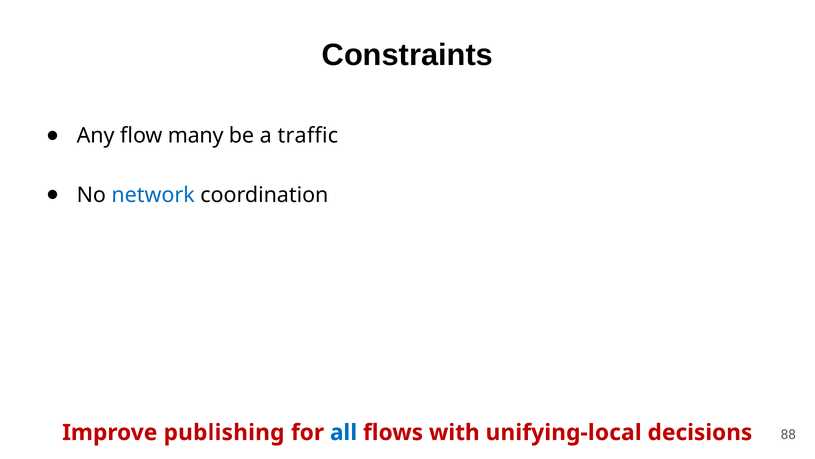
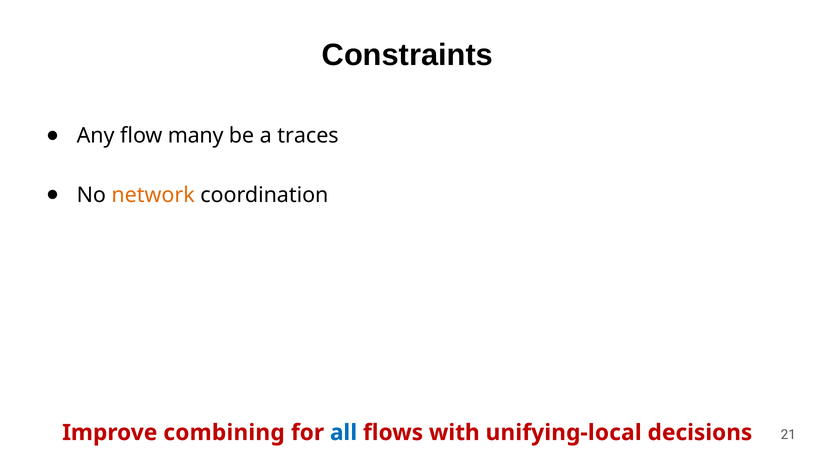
traffic: traffic -> traces
network colour: blue -> orange
publishing: publishing -> combining
88: 88 -> 21
